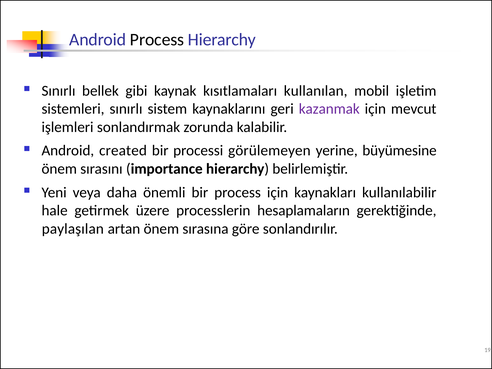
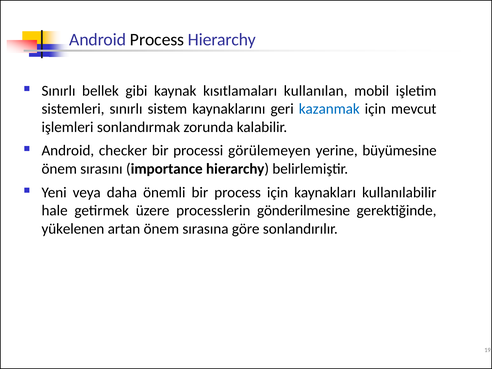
kazanmak colour: purple -> blue
created: created -> checker
hesaplamaların: hesaplamaların -> gönderilmesine
paylaşılan: paylaşılan -> yükelenen
